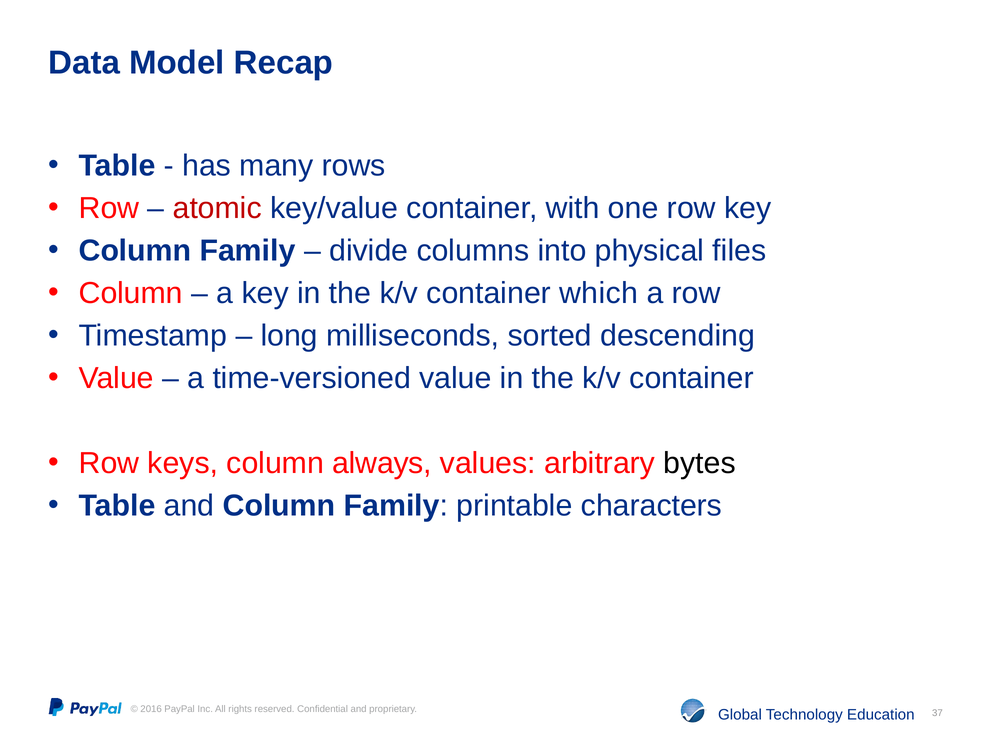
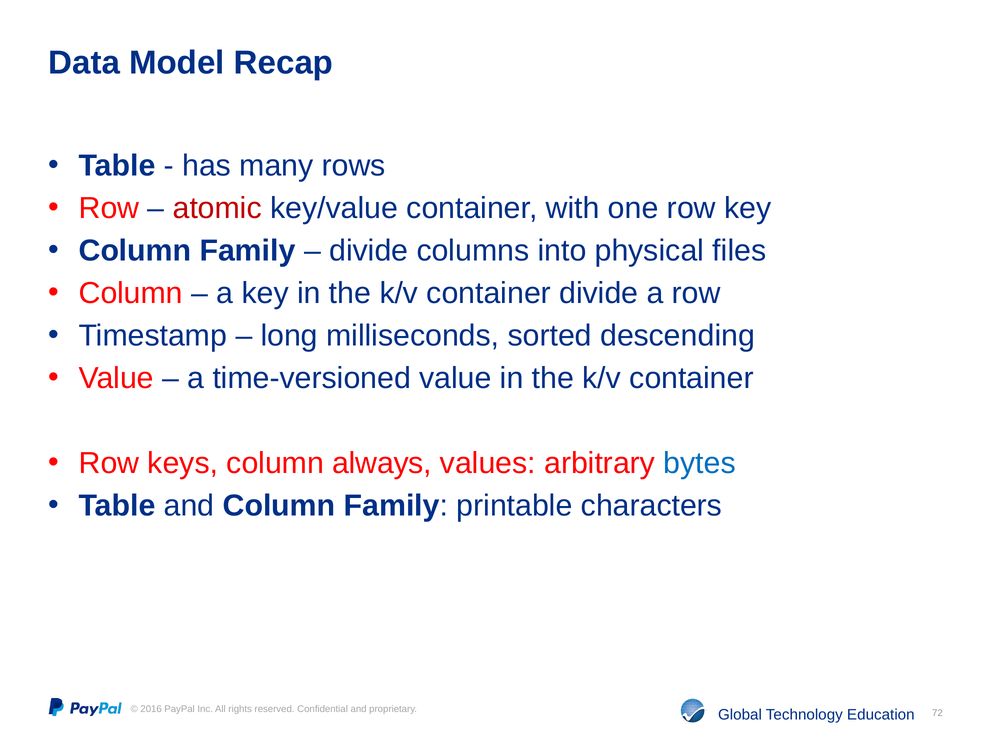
container which: which -> divide
bytes colour: black -> blue
37: 37 -> 72
